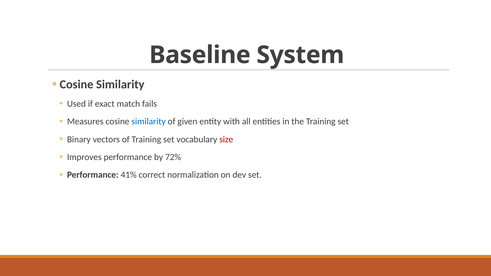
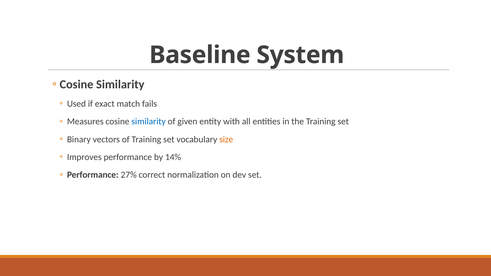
size colour: red -> orange
72%: 72% -> 14%
41%: 41% -> 27%
